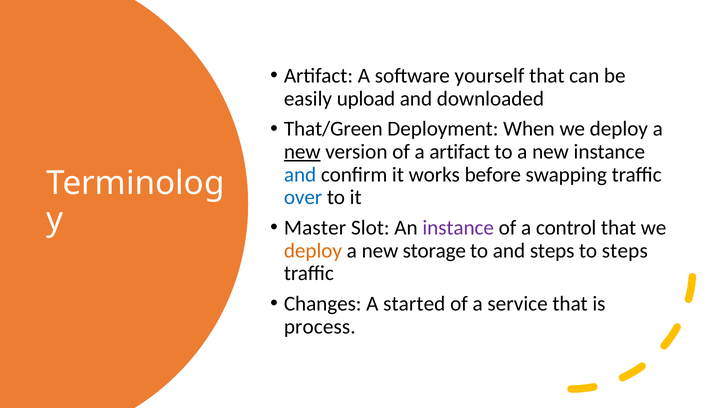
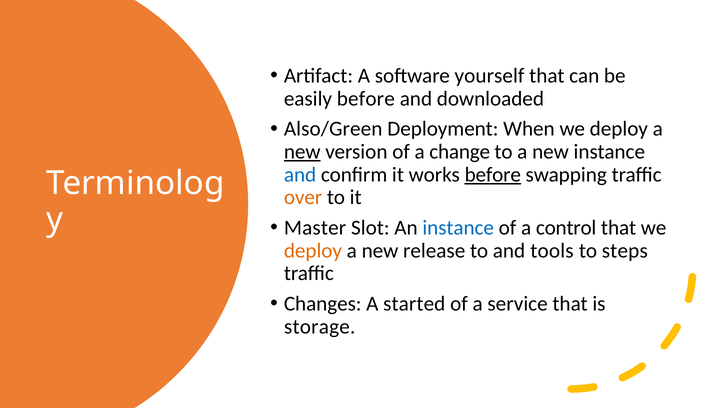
easily upload: upload -> before
That/Green: That/Green -> Also/Green
a artifact: artifact -> change
before at (493, 175) underline: none -> present
over colour: blue -> orange
instance at (458, 228) colour: purple -> blue
storage: storage -> release
and steps: steps -> tools
process: process -> storage
